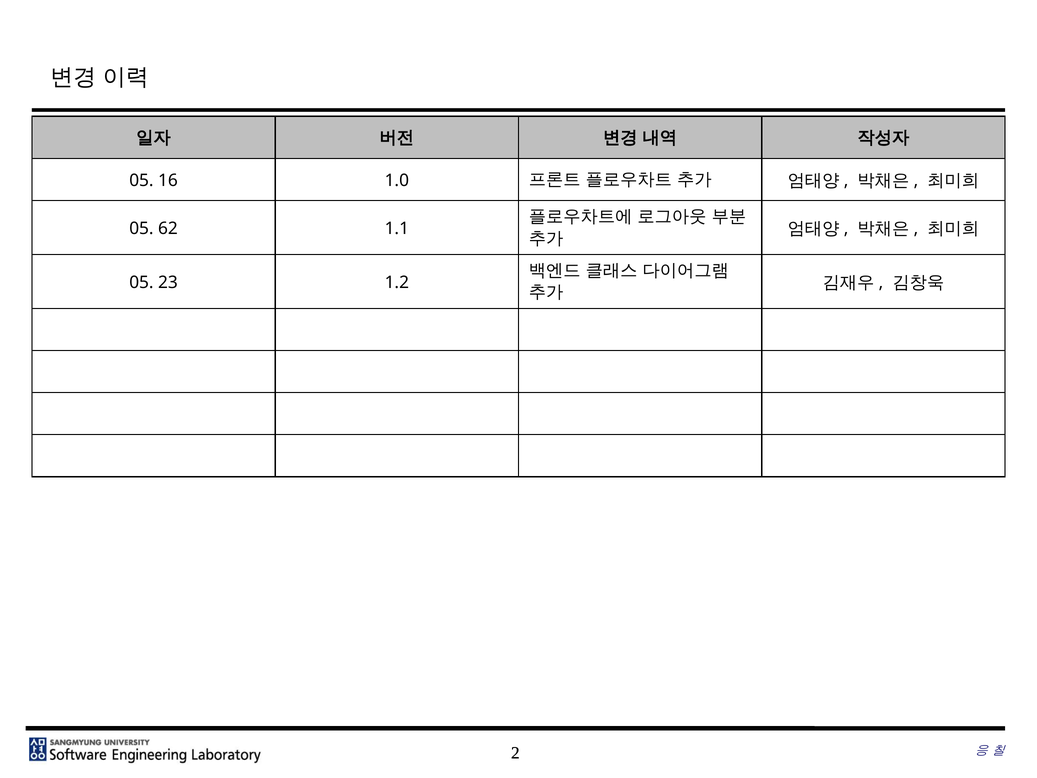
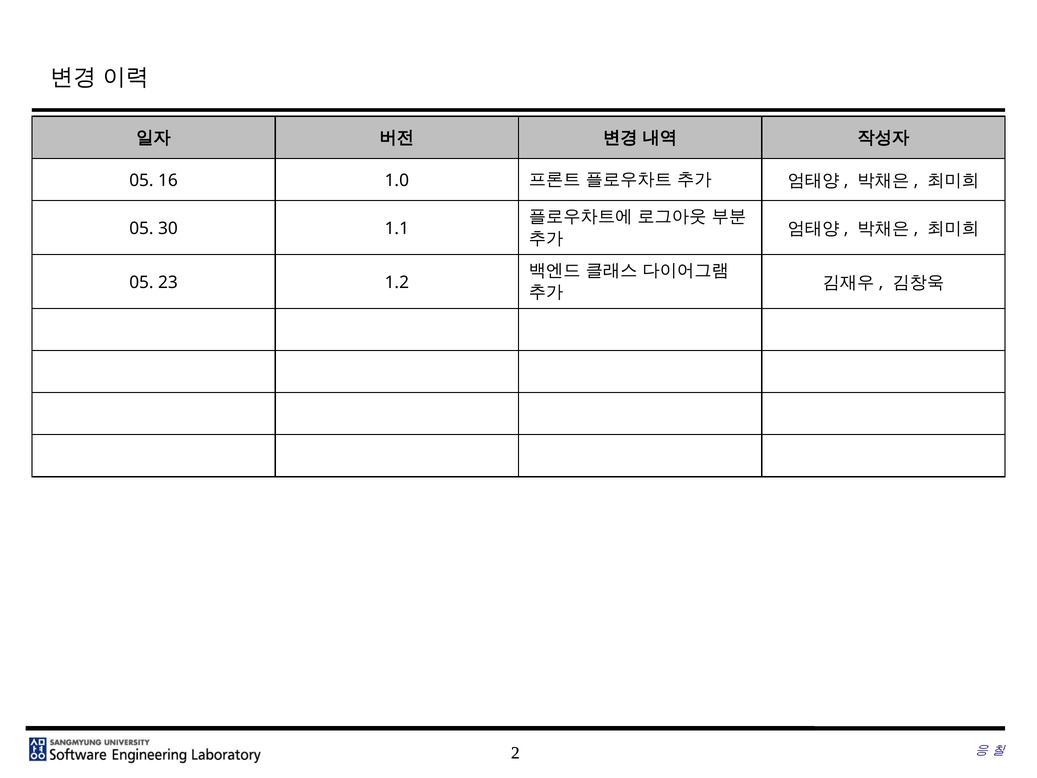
62: 62 -> 30
